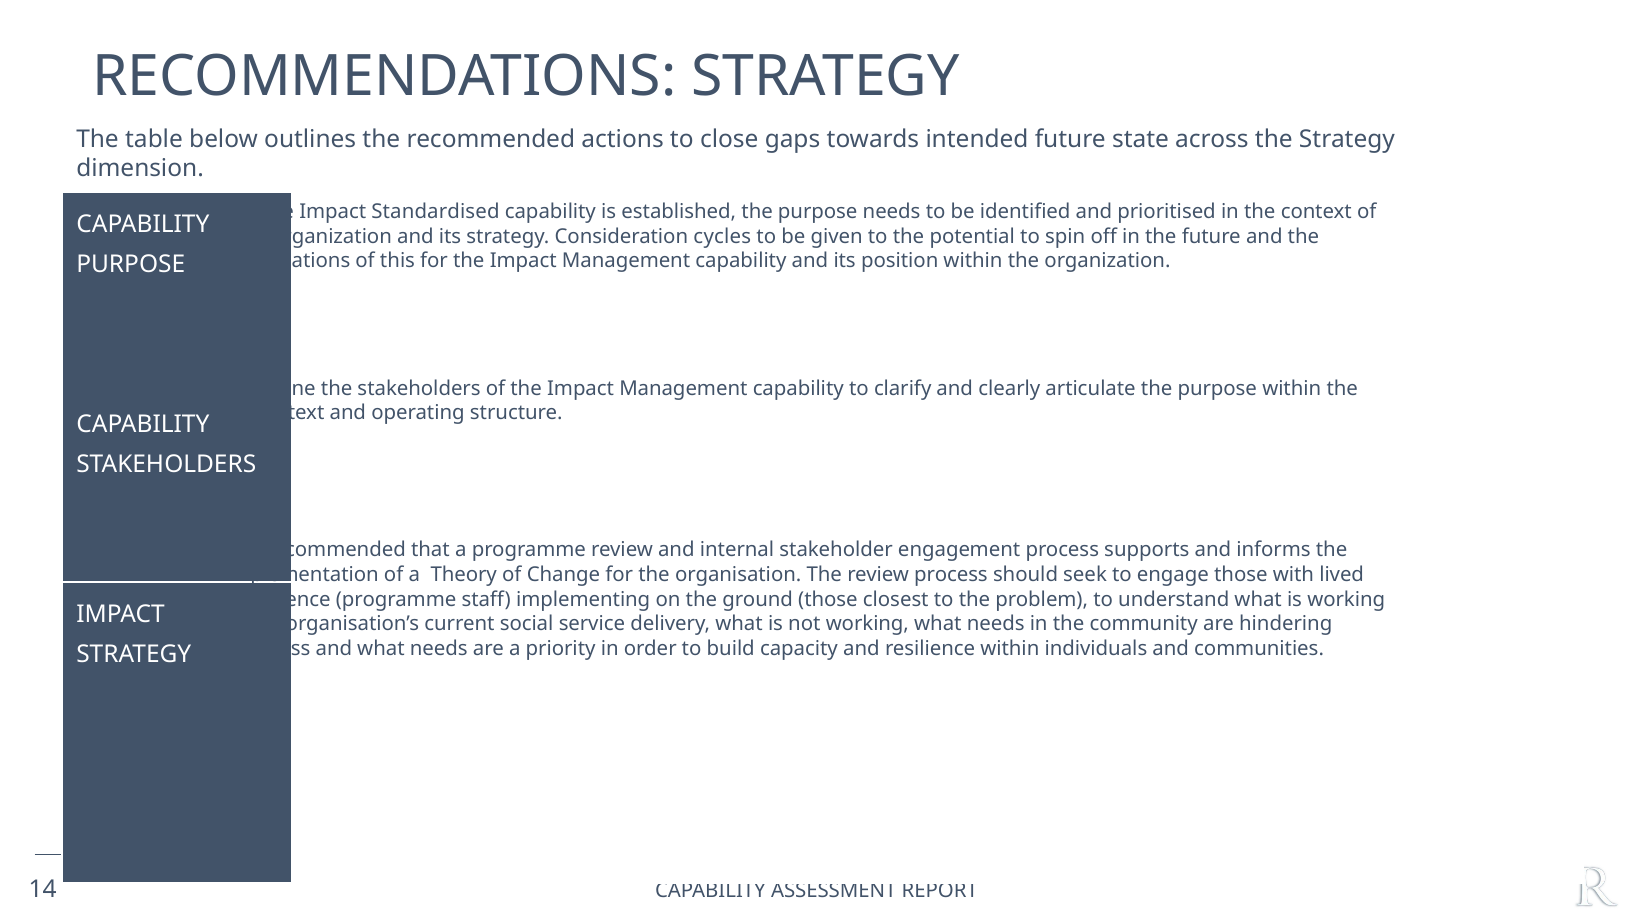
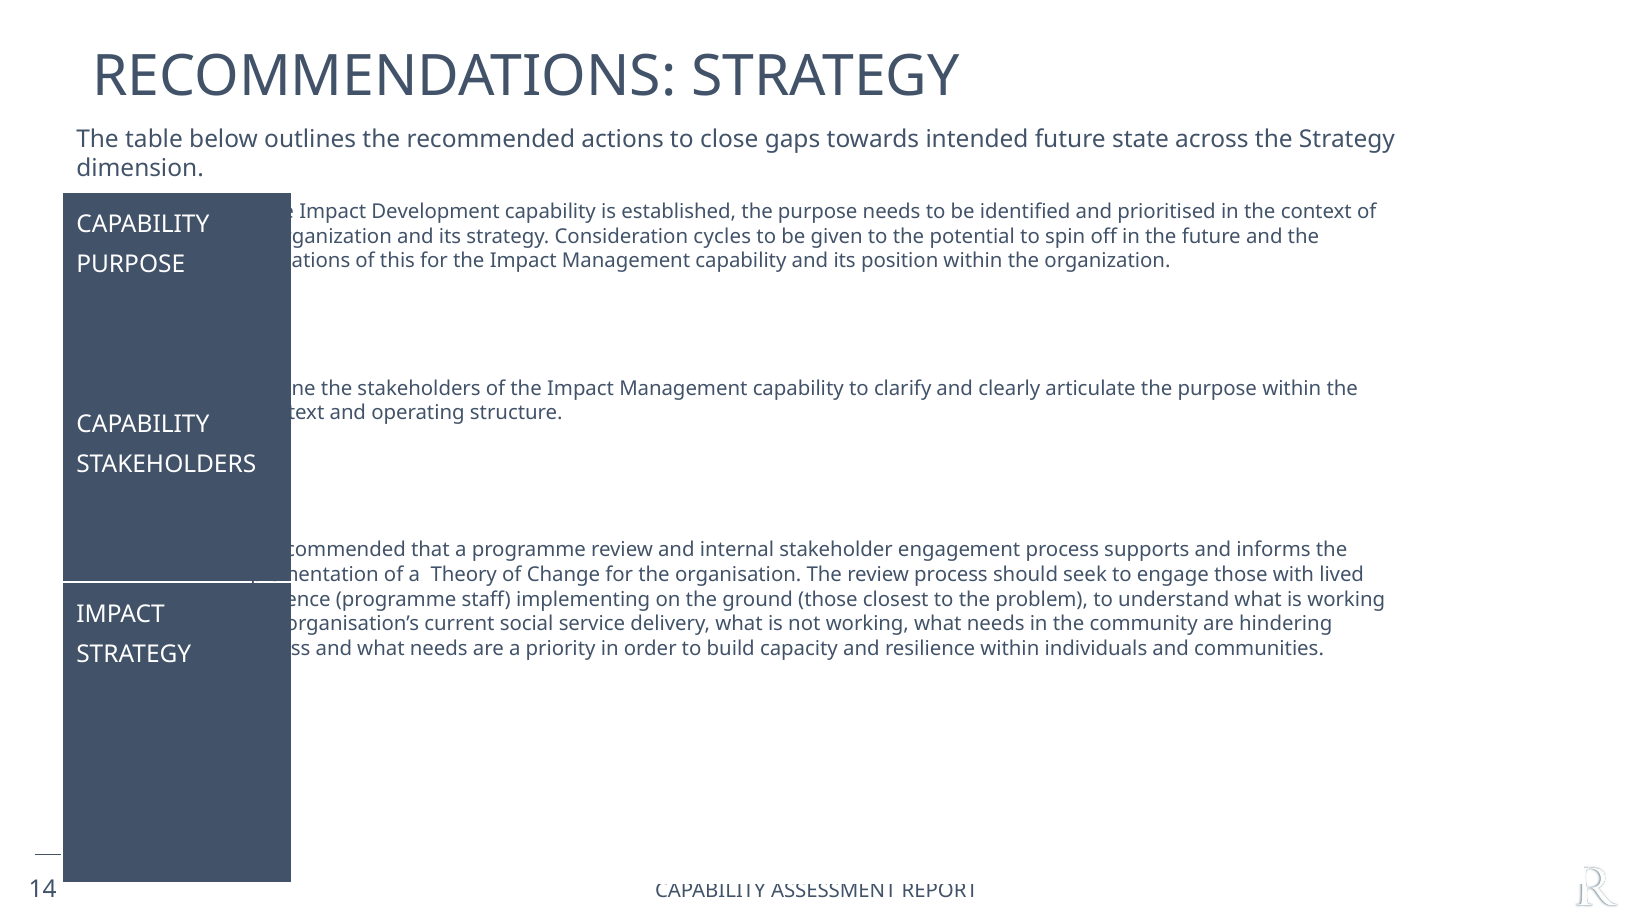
Standardised: Standardised -> Development
